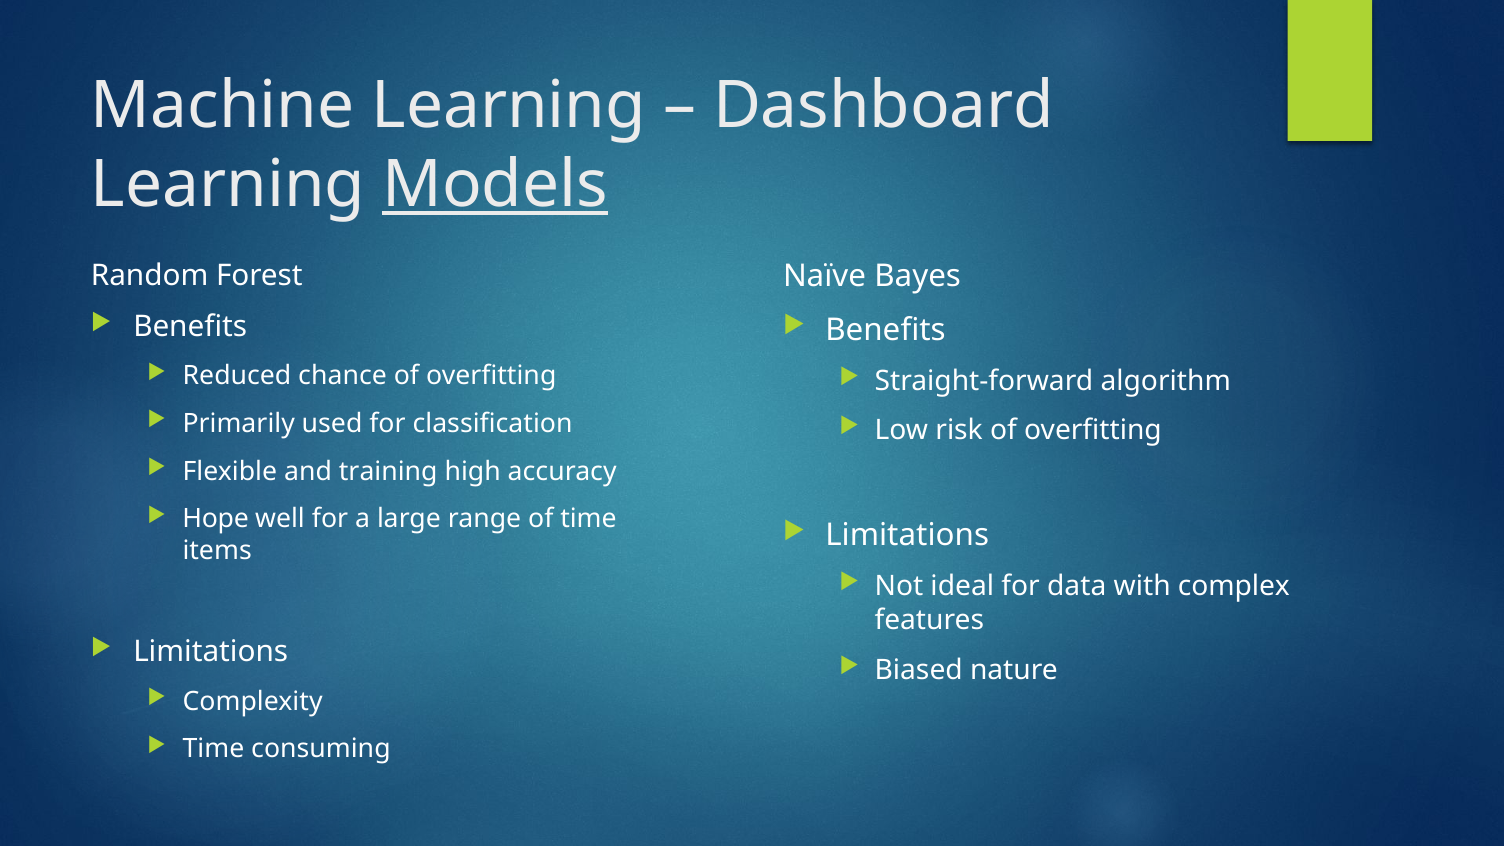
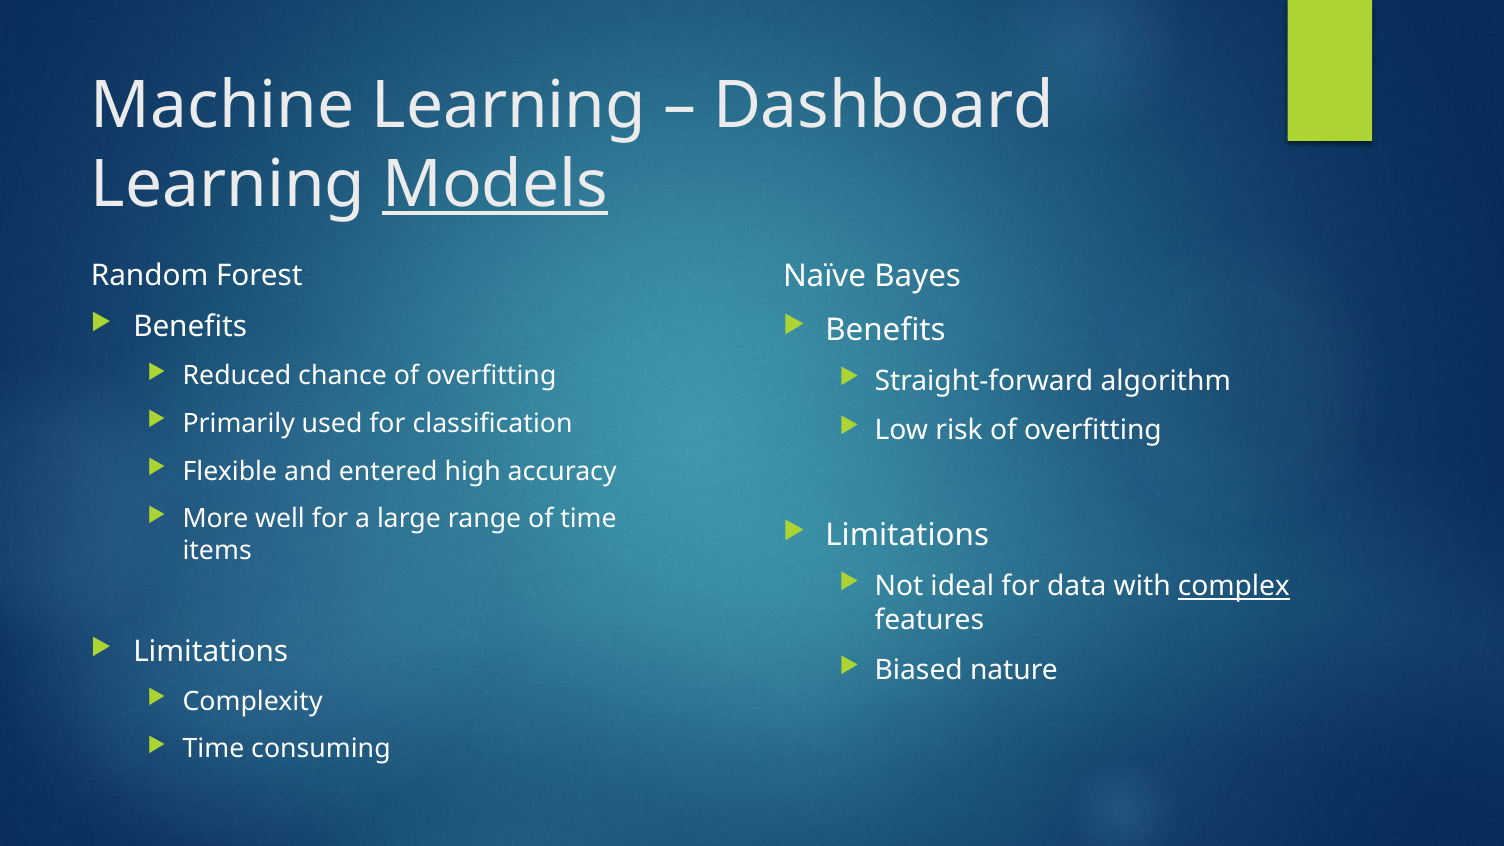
training: training -> entered
Hope: Hope -> More
complex underline: none -> present
